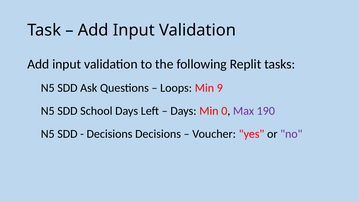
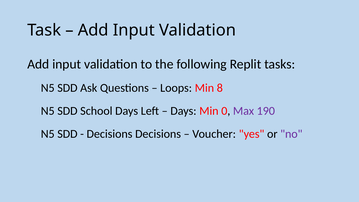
9: 9 -> 8
